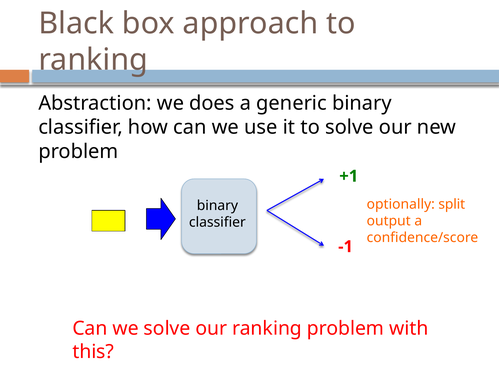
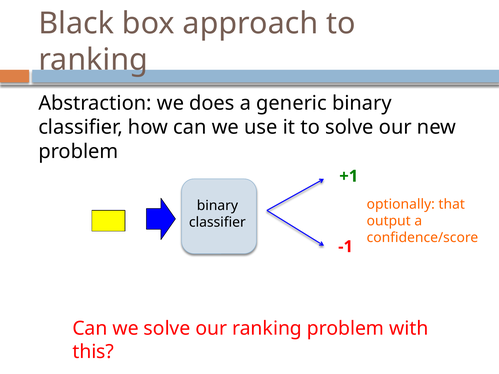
split: split -> that
